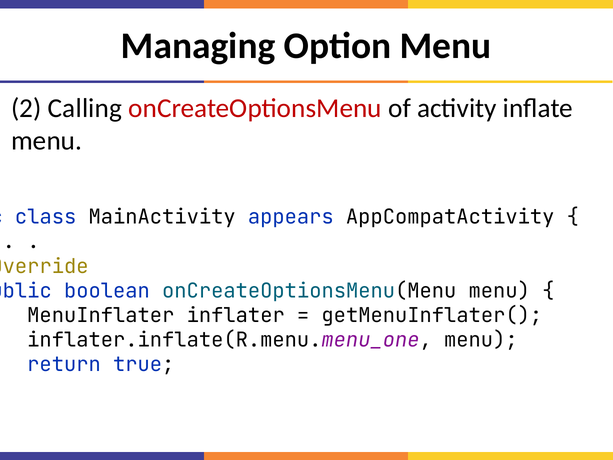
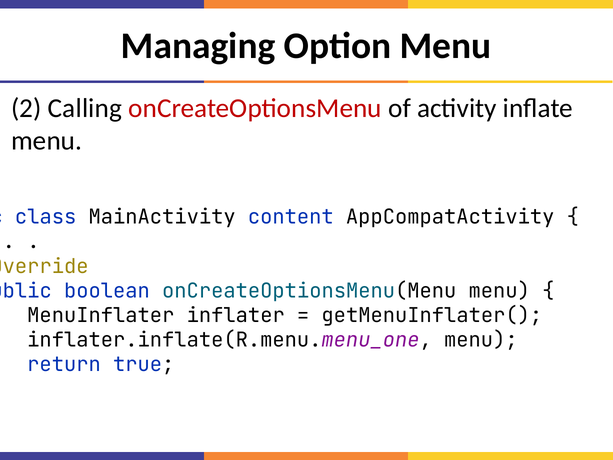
appears: appears -> content
